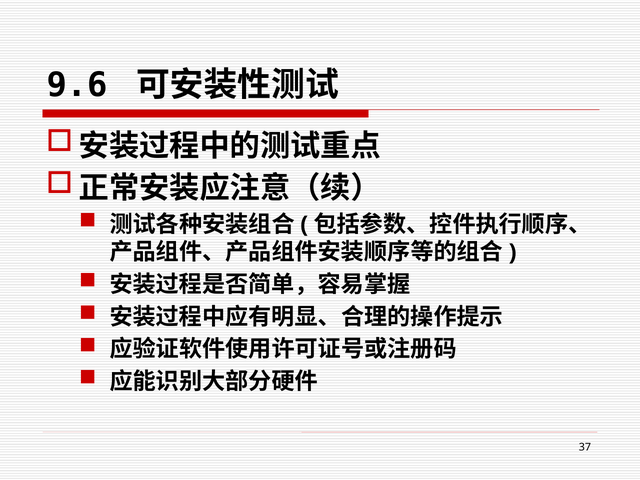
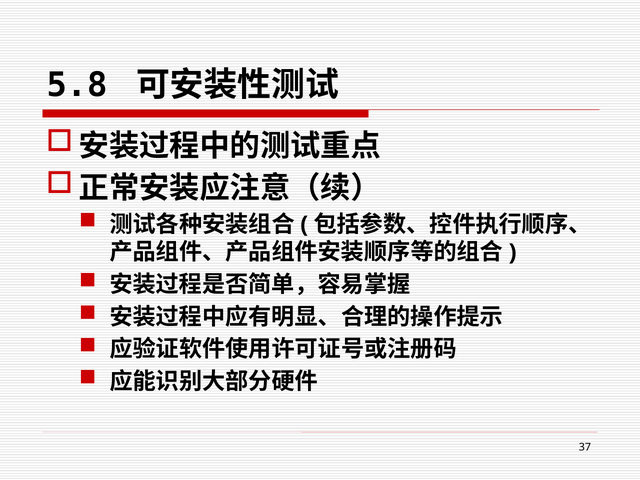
9.6: 9.6 -> 5.8
